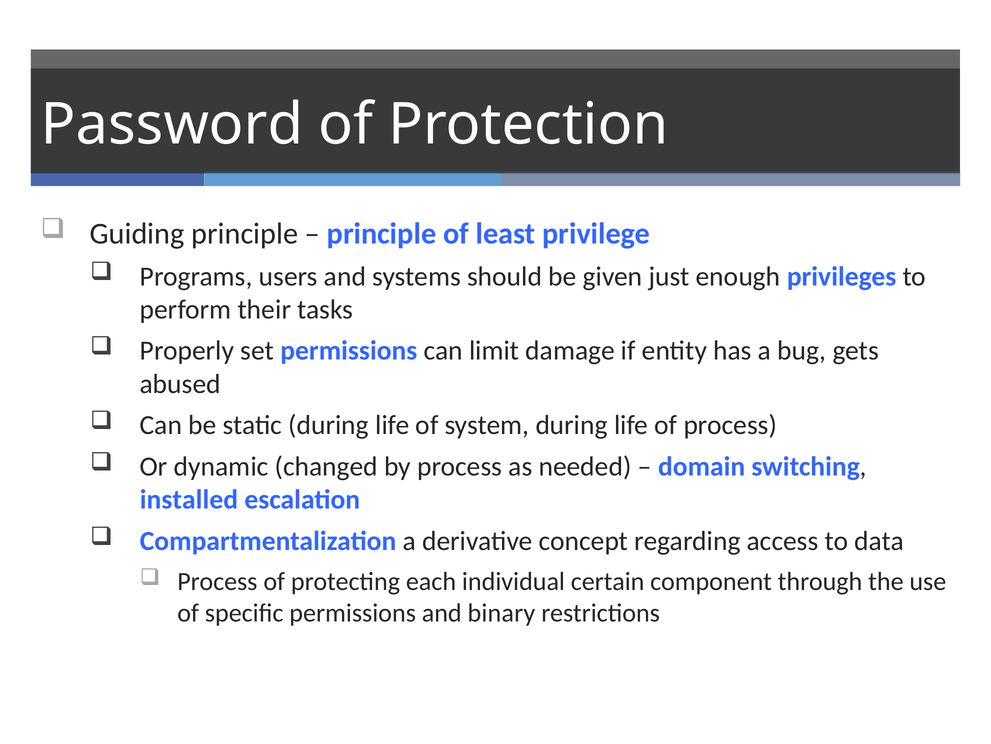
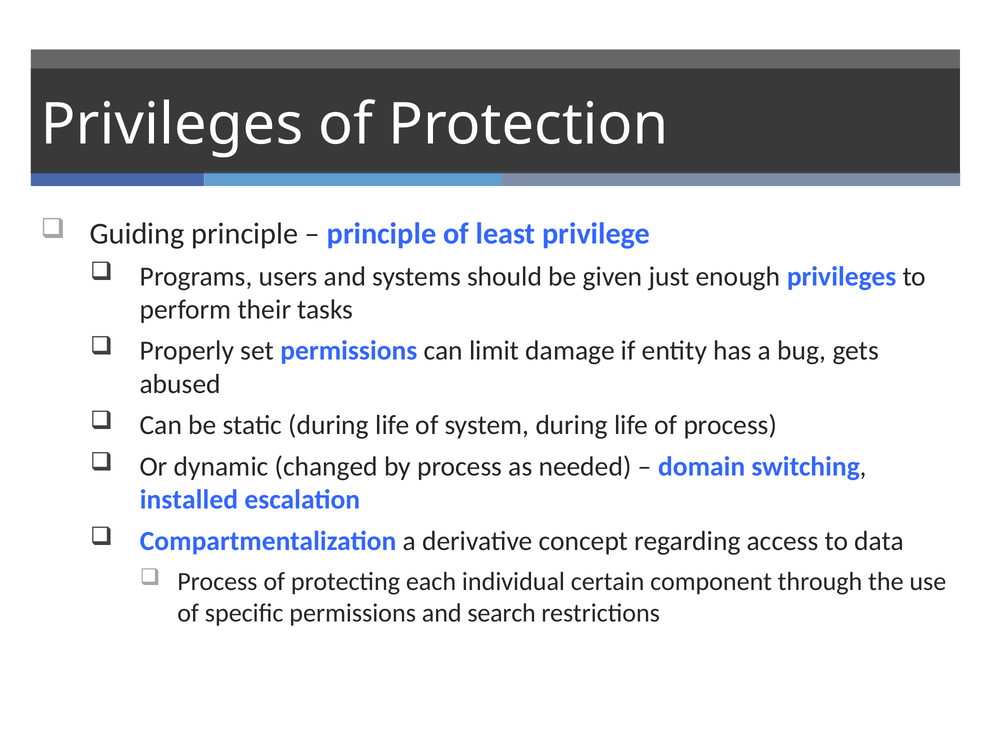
Password at (172, 125): Password -> Privileges
binary: binary -> search
